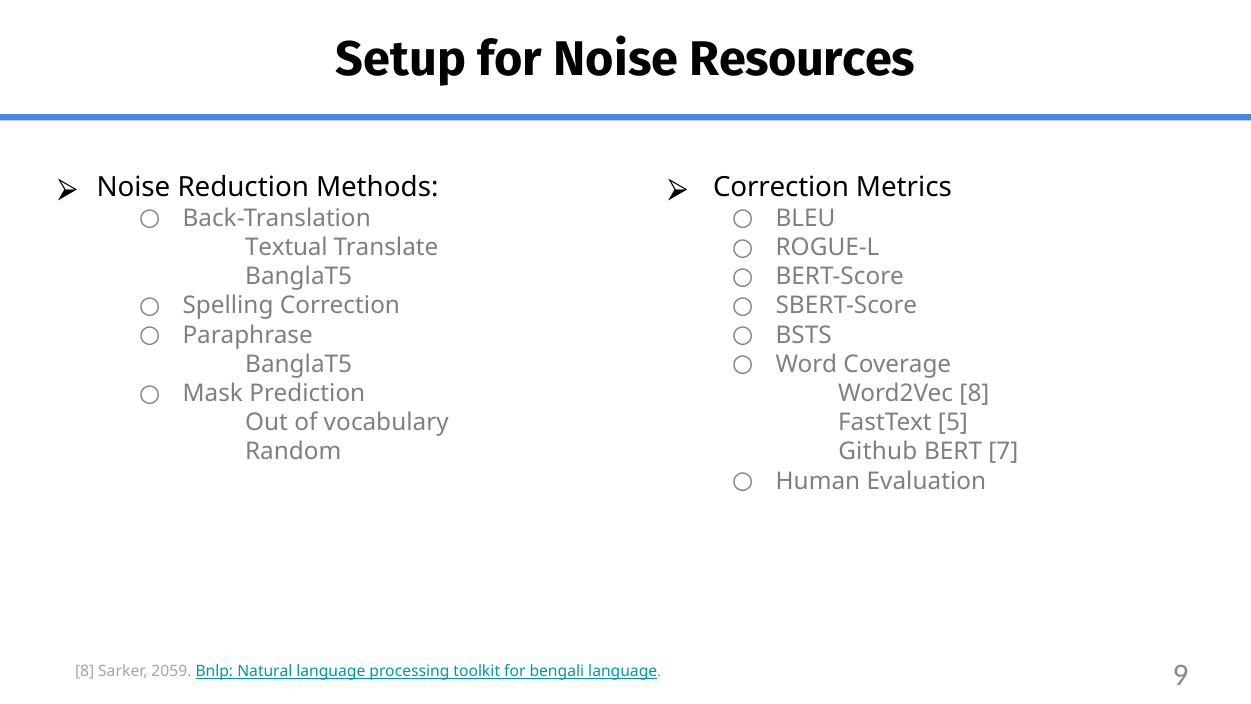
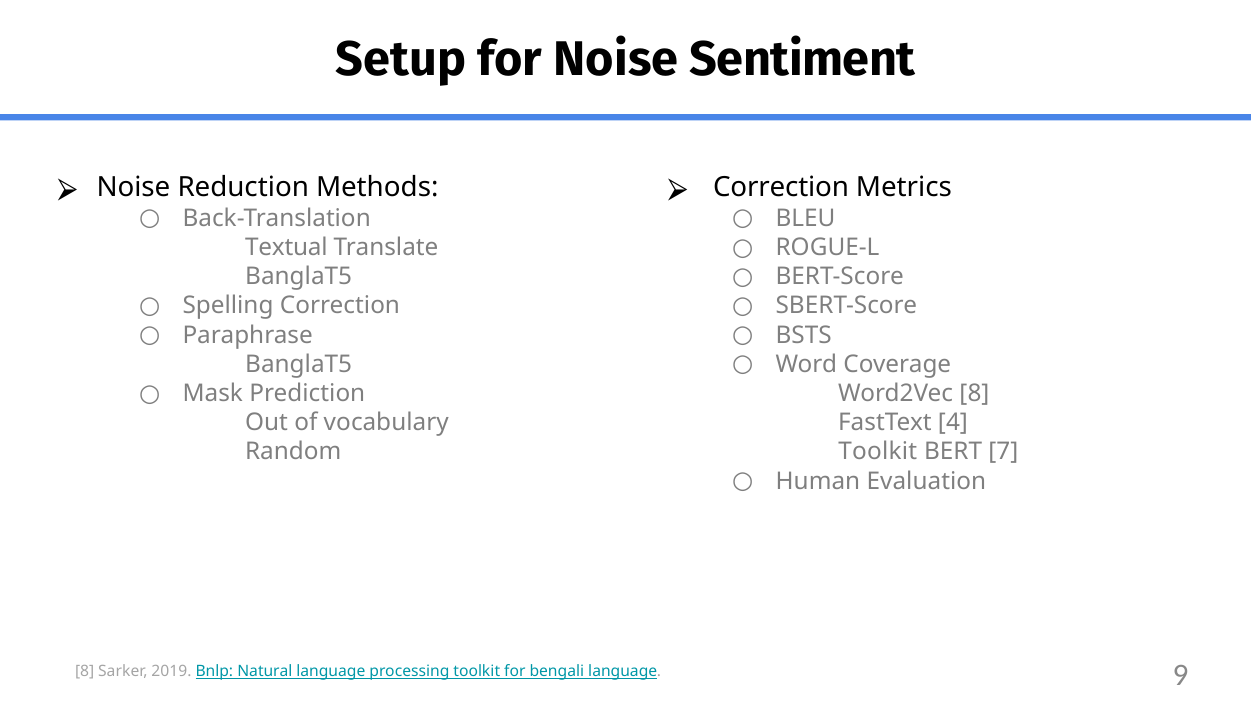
Resources: Resources -> Sentiment
5: 5 -> 4
Github at (878, 452): Github -> Toolkit
2059: 2059 -> 2019
